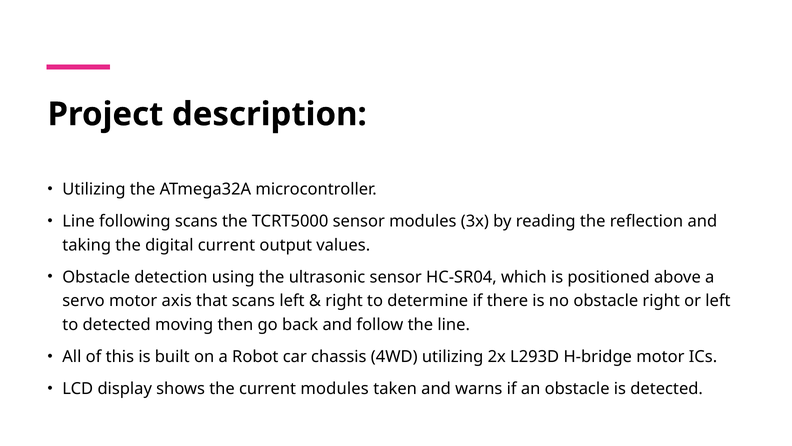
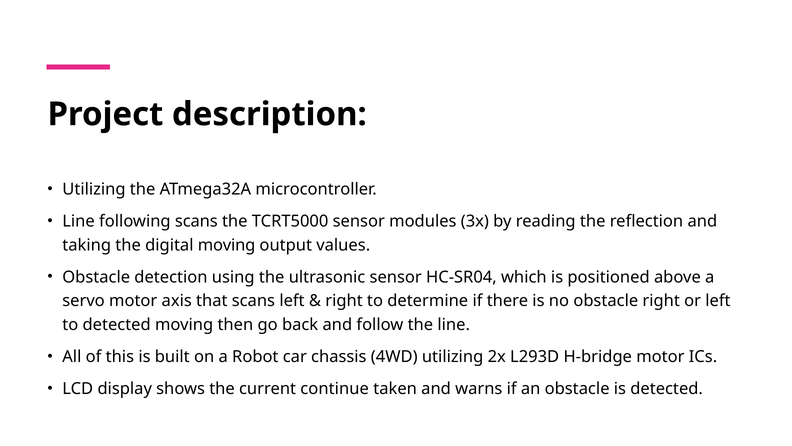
digital current: current -> moving
current modules: modules -> continue
